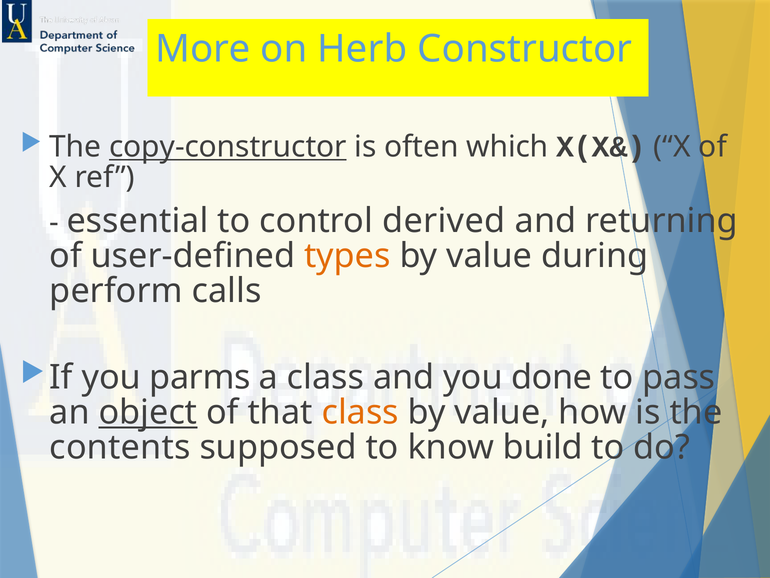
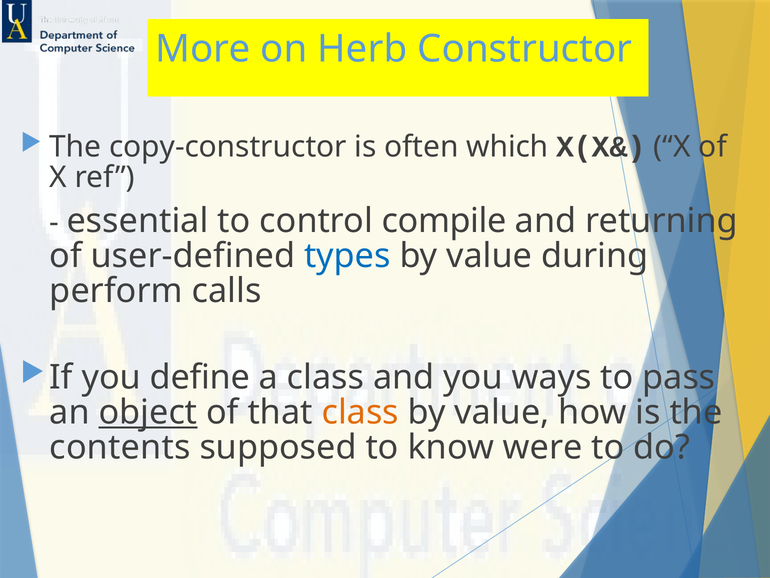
copy-constructor underline: present -> none
derived: derived -> compile
types colour: orange -> blue
parms: parms -> define
done: done -> ways
build: build -> were
